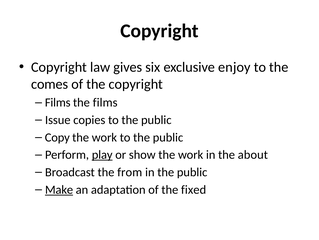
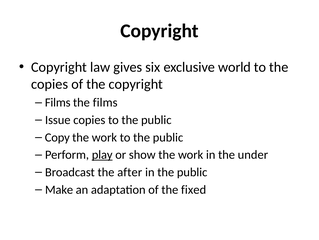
enjoy: enjoy -> world
comes at (50, 84): comes -> copies
about: about -> under
from: from -> after
Make underline: present -> none
